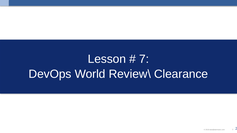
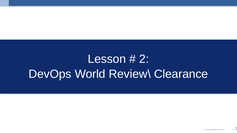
7 at (144, 59): 7 -> 2
